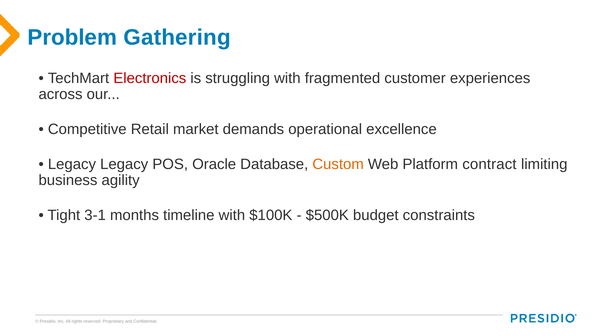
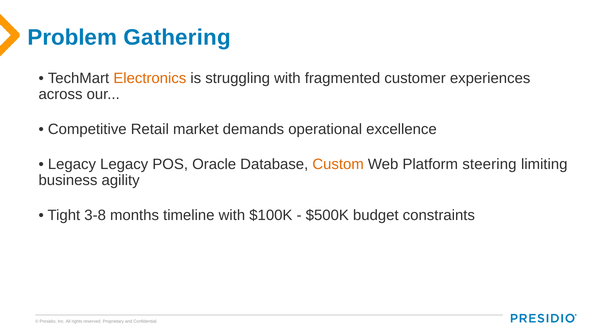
Electronics colour: red -> orange
contract: contract -> steering
3-1: 3-1 -> 3-8
